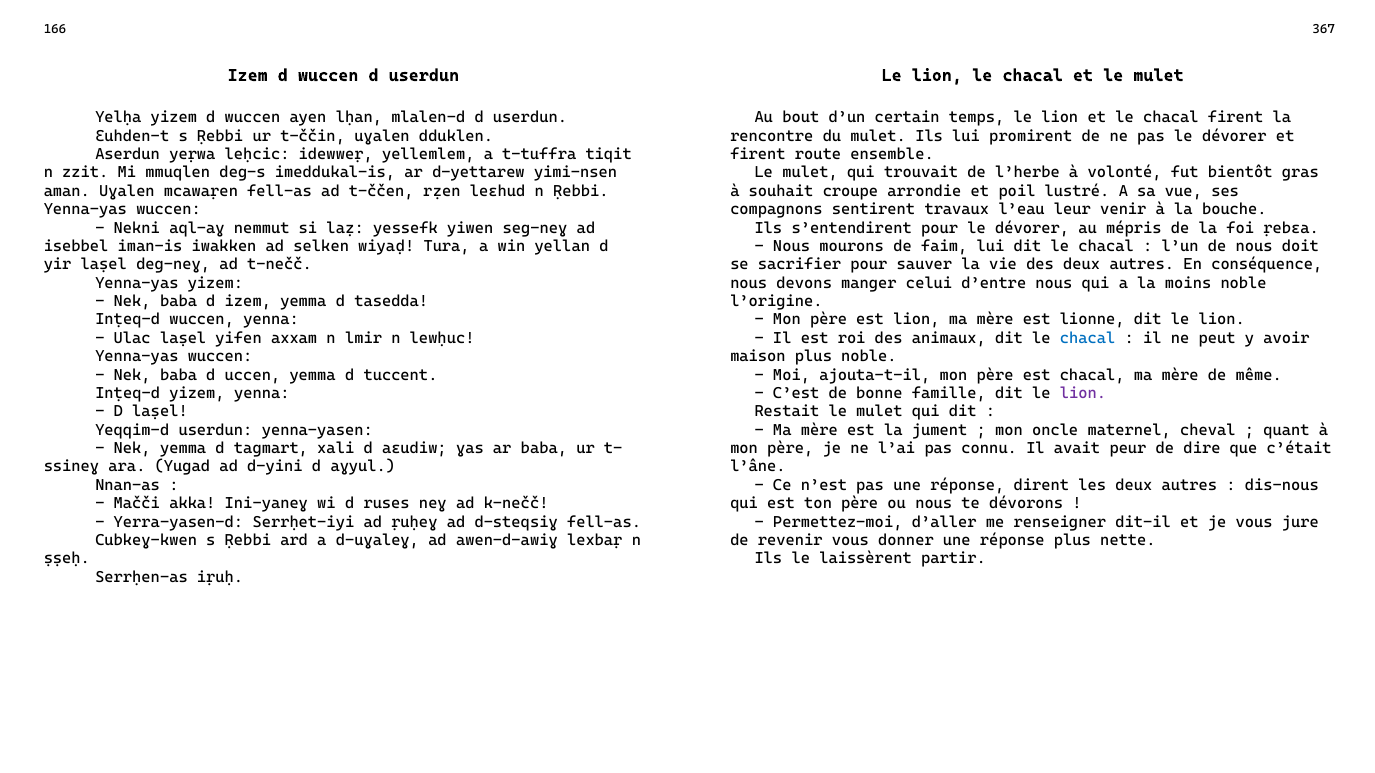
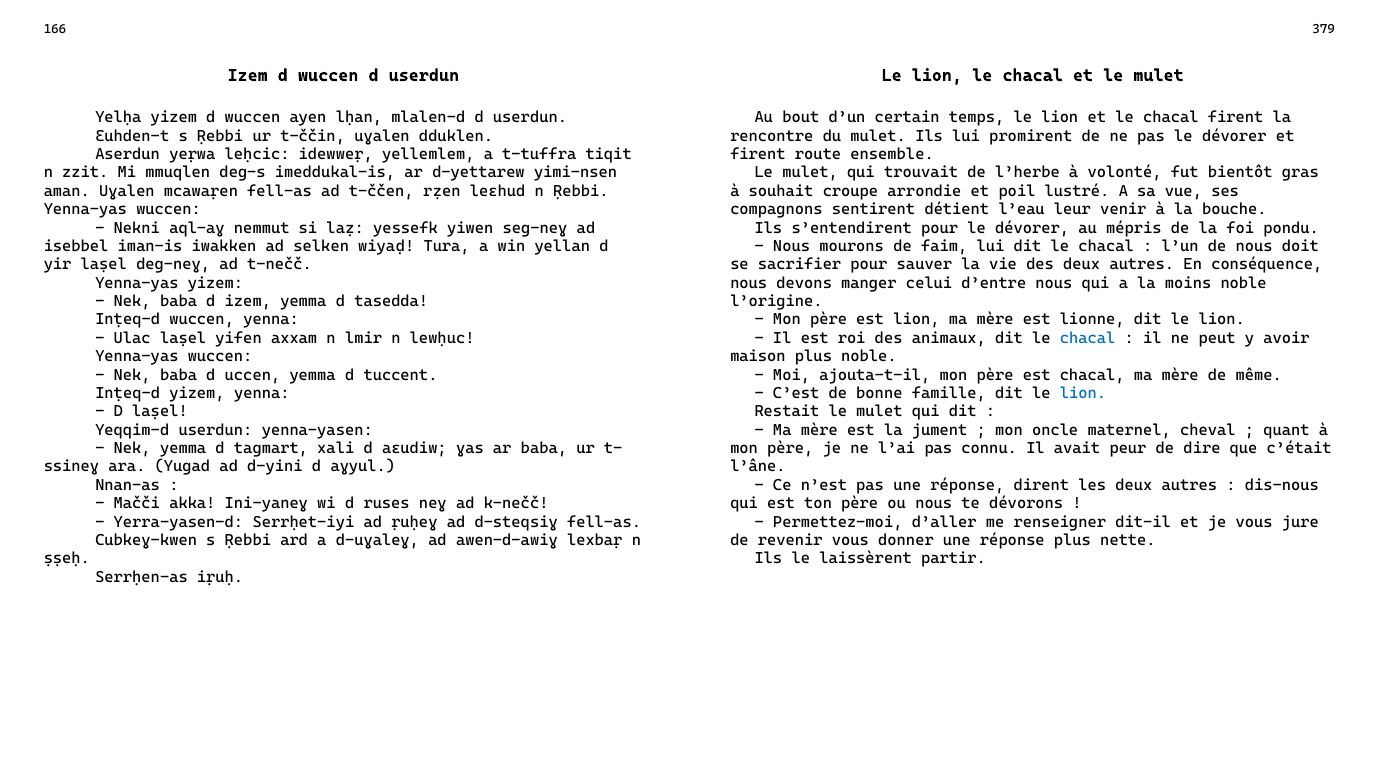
367: 367 -> 379
travaux: travaux -> détient
ṛebɛa: ṛebɛa -> pondu
lion at (1083, 393) colour: purple -> blue
